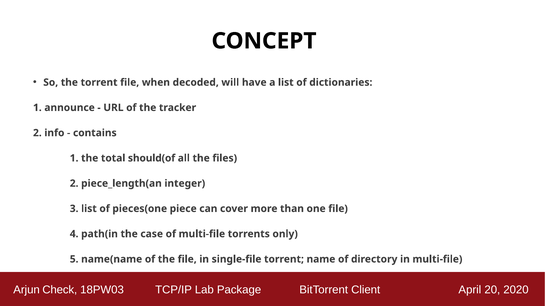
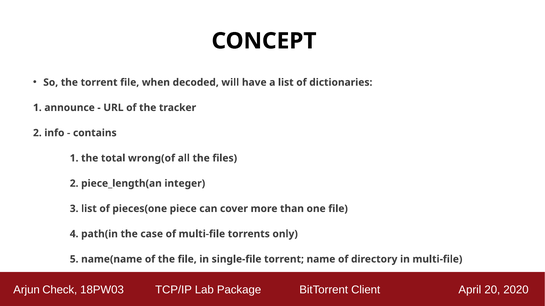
should(of: should(of -> wrong(of
